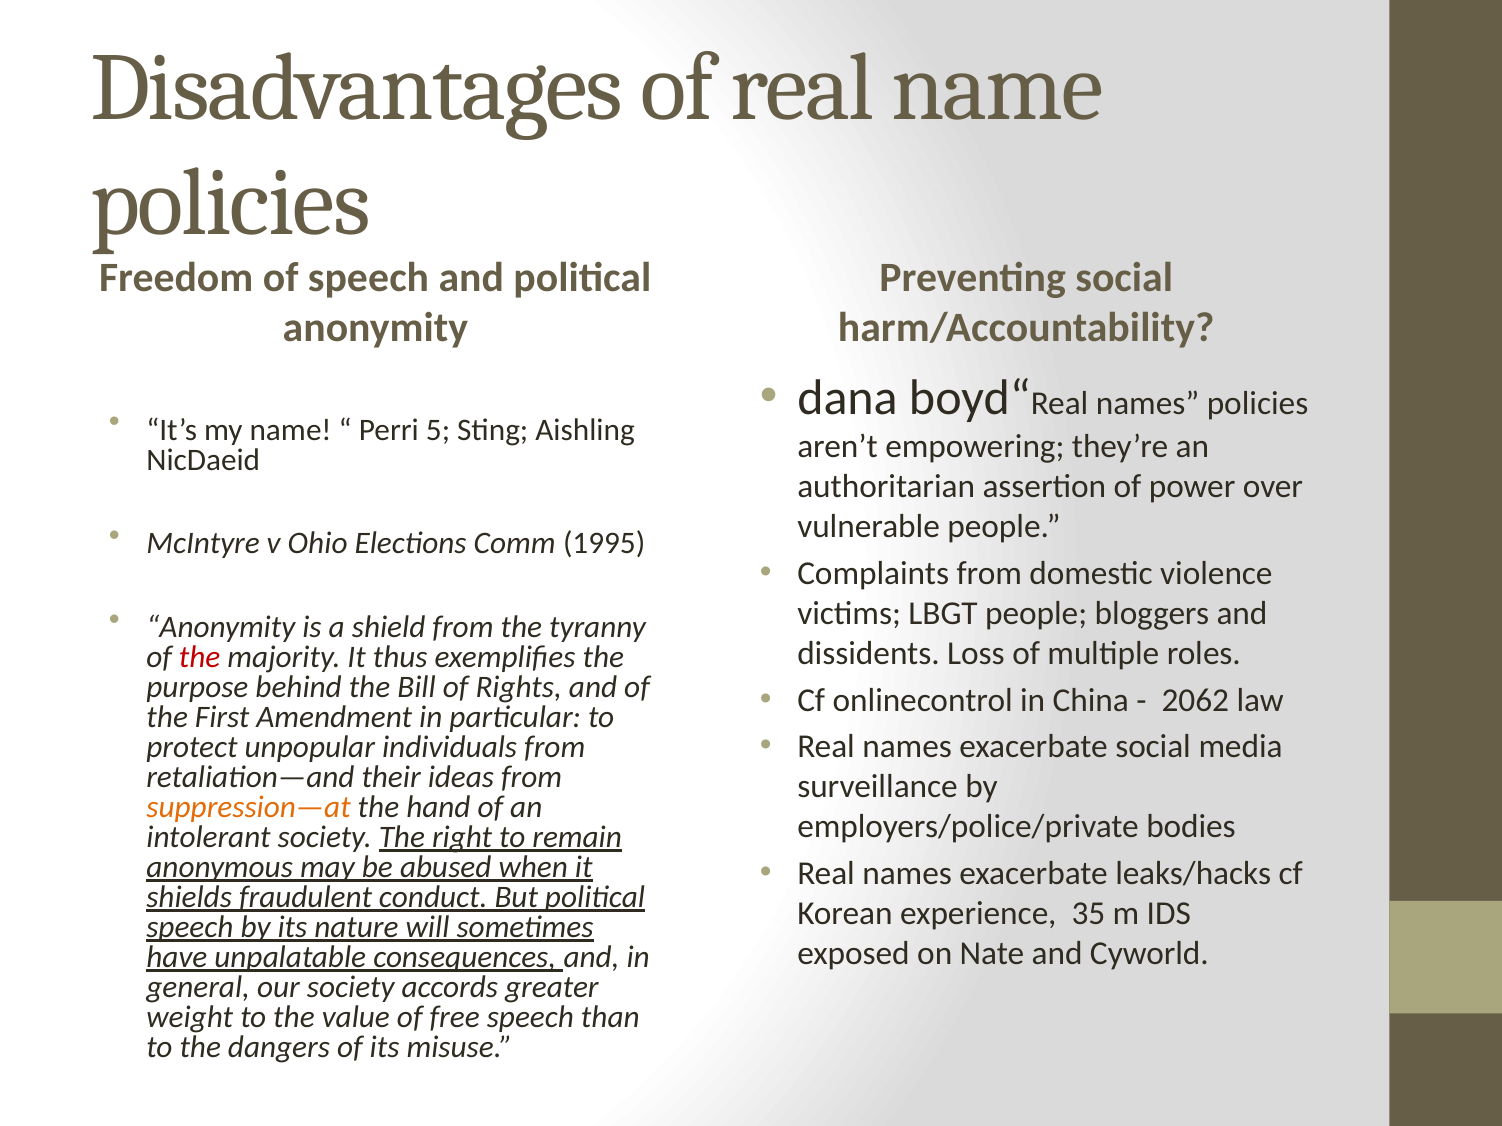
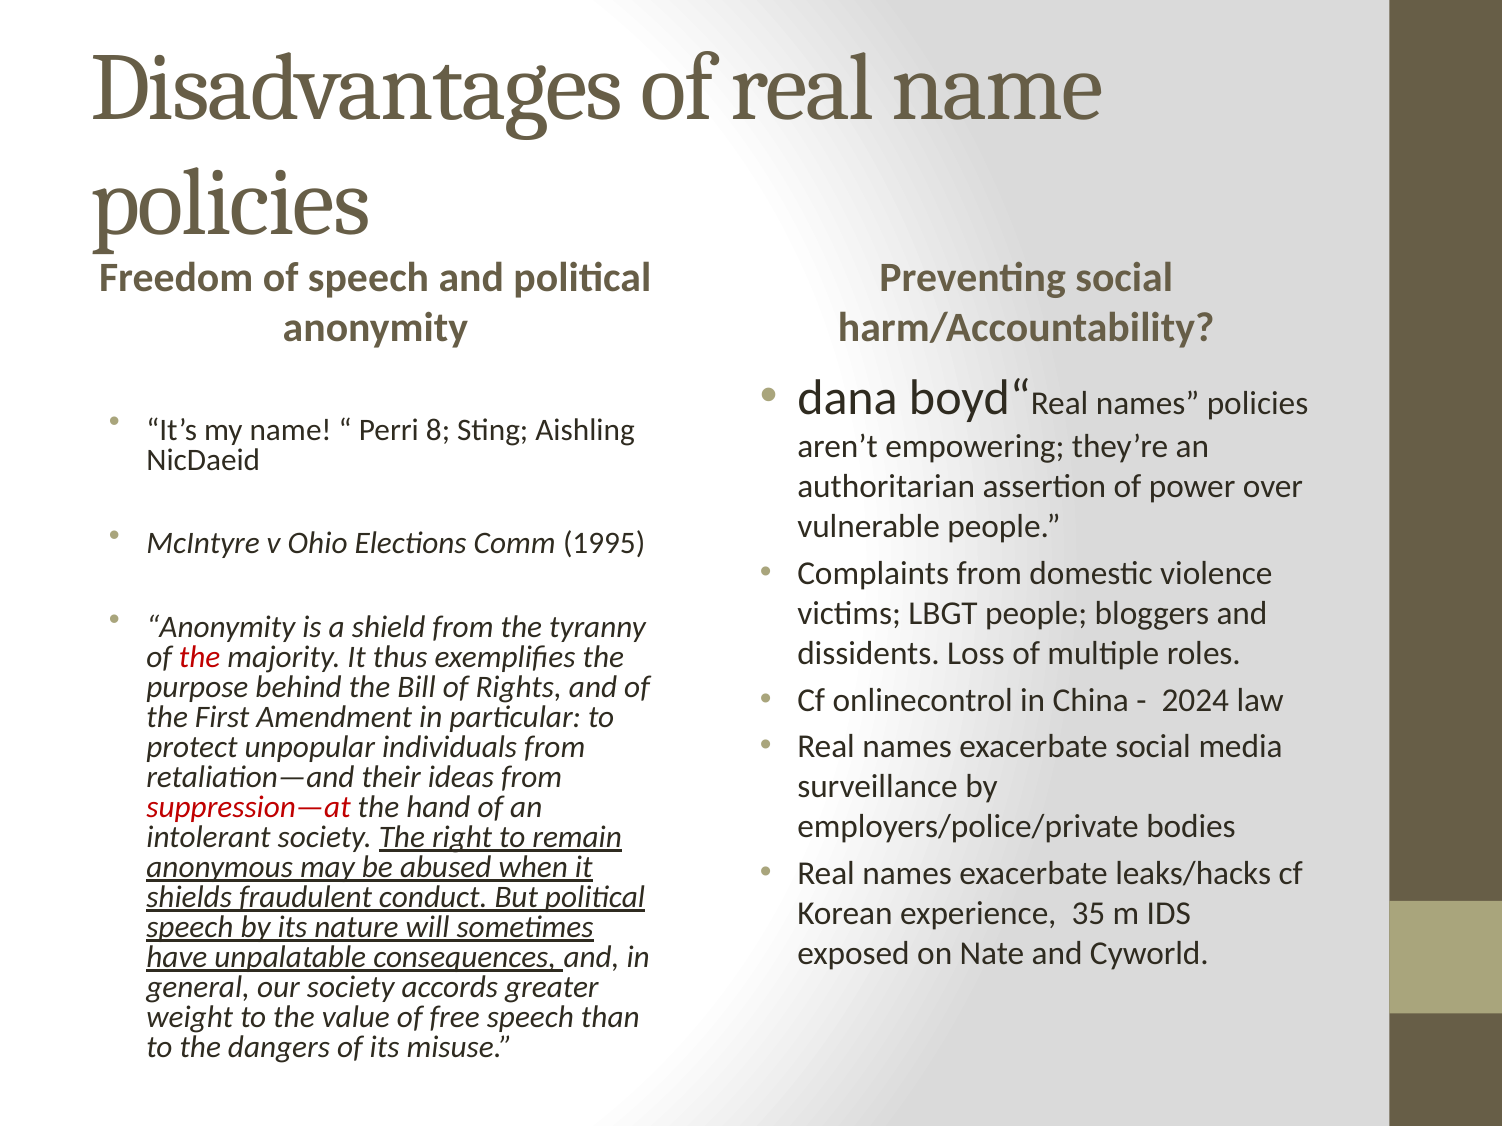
5: 5 -> 8
2062: 2062 -> 2024
suppression—at colour: orange -> red
